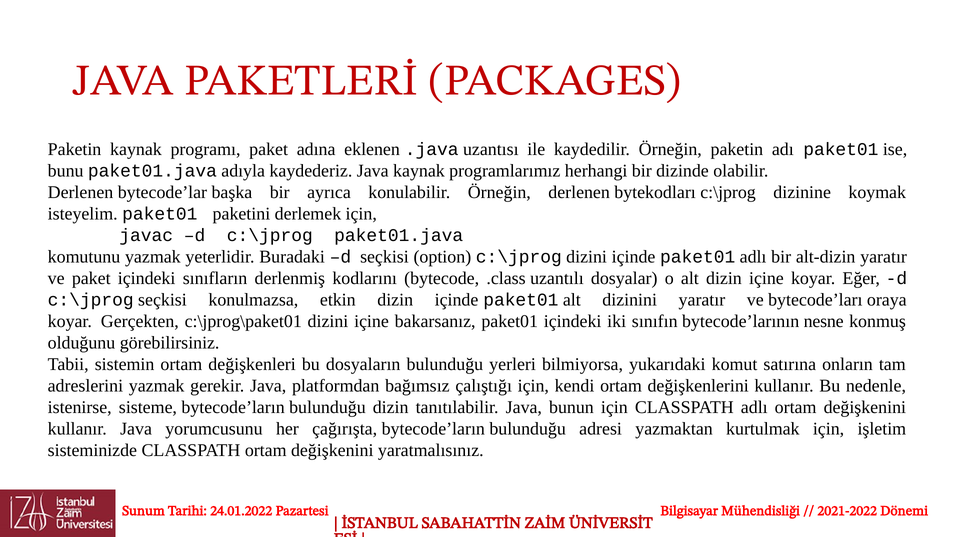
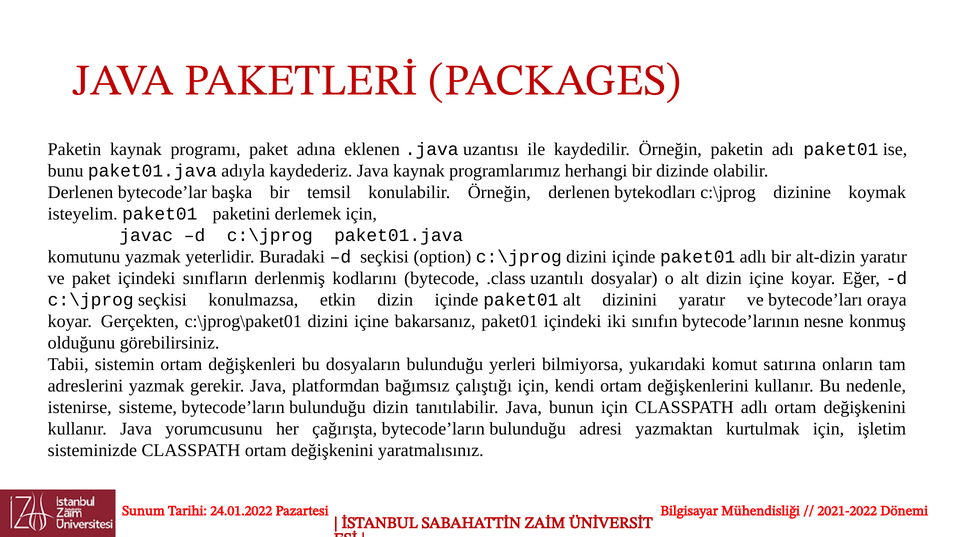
ayrıca: ayrıca -> temsil
